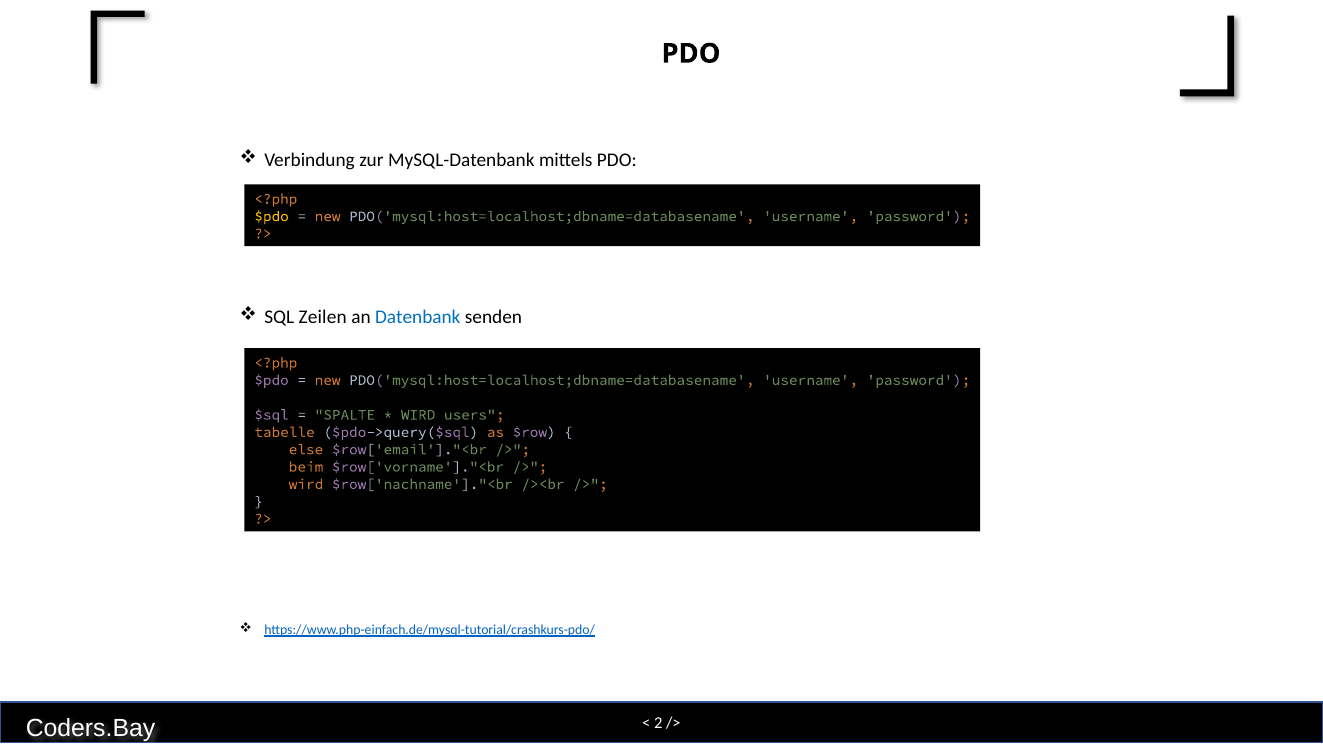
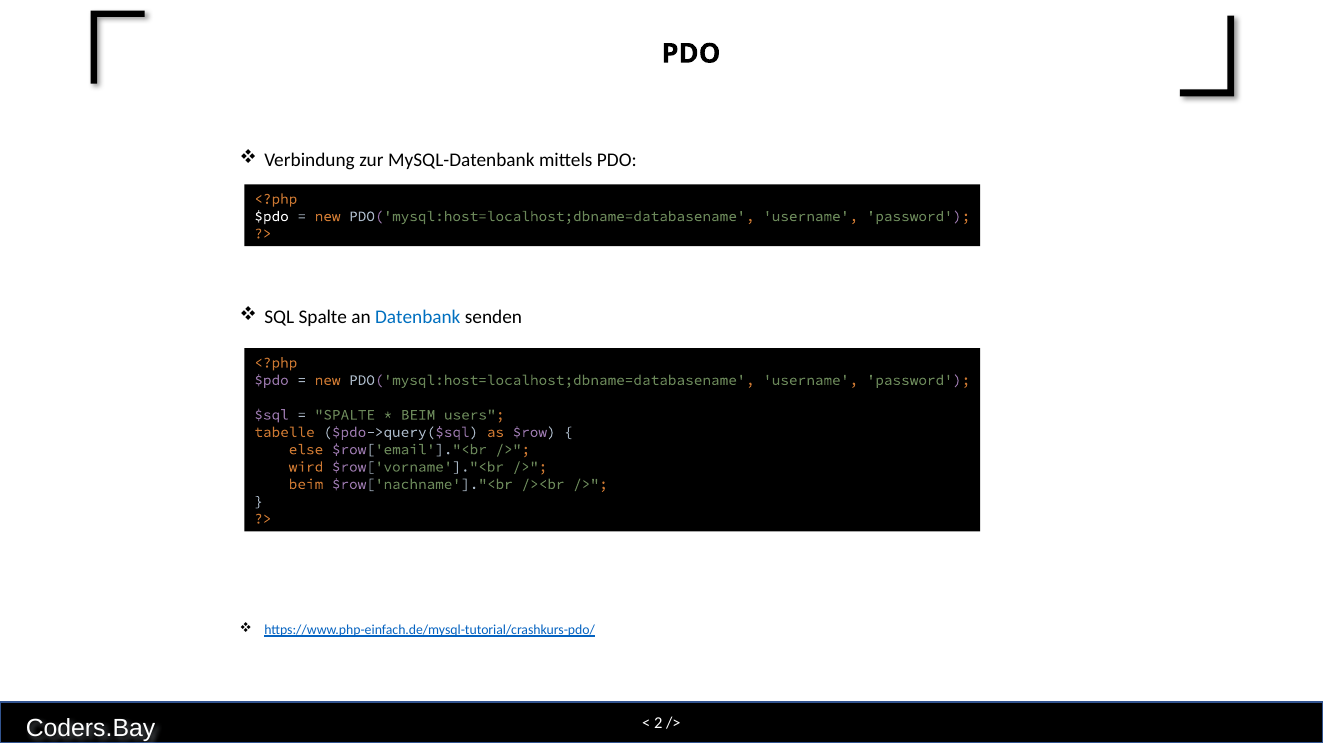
$pdo at (272, 216) colour: yellow -> white
SQL Zeilen: Zeilen -> Spalte
WIRD at (418, 415): WIRD -> BEIM
beim: beim -> wird
wird at (306, 484): wird -> beim
